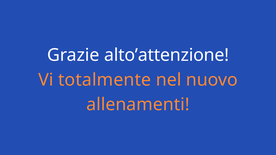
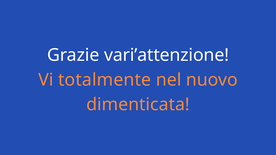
alto’attenzione: alto’attenzione -> vari’attenzione
allenamenti: allenamenti -> dimenticata
